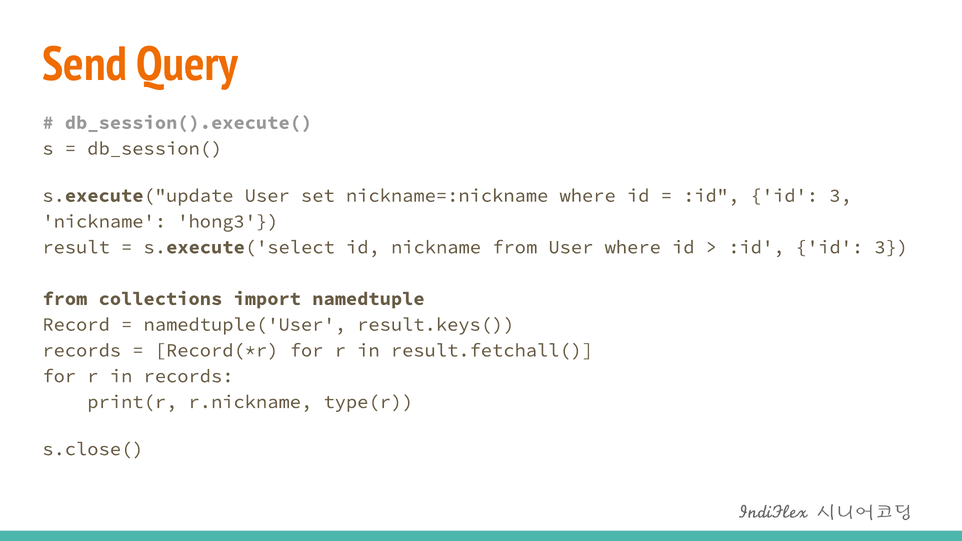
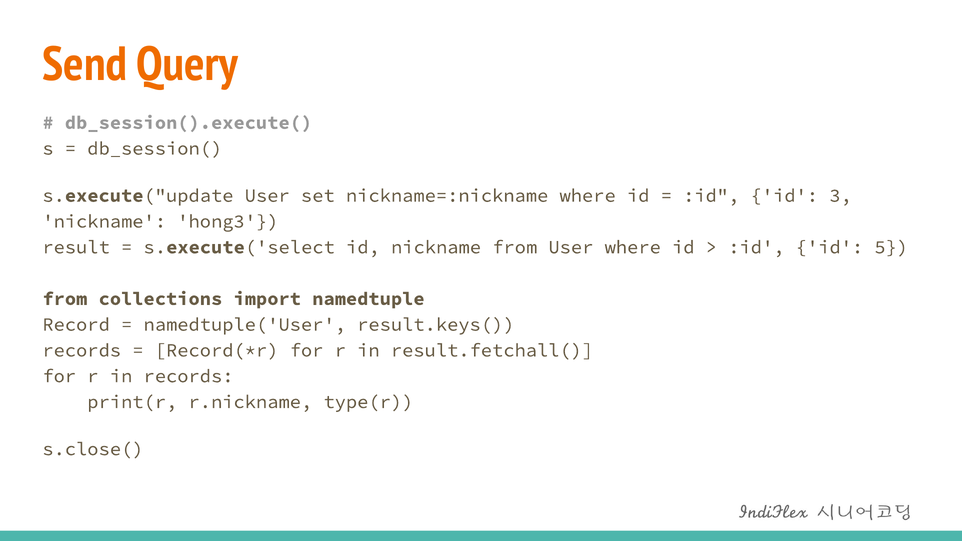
3 at (891, 247): 3 -> 5
